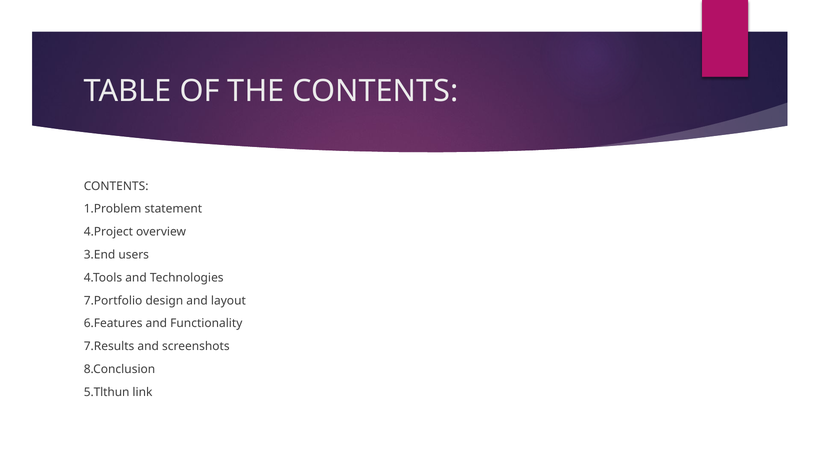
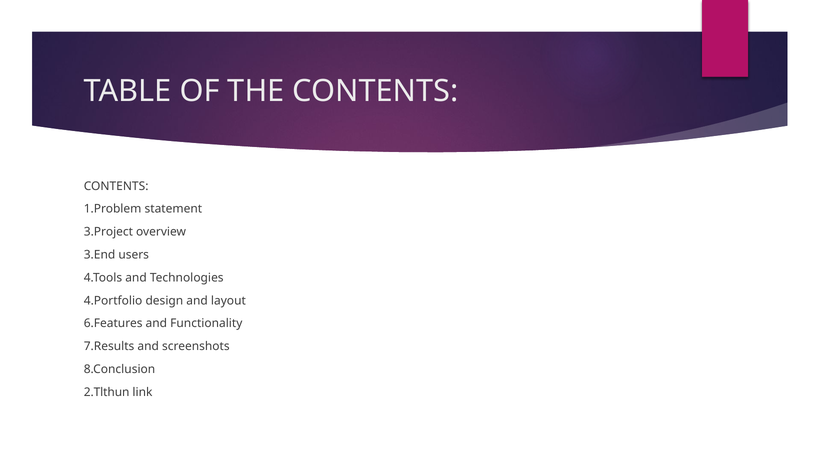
4.Project: 4.Project -> 3.Project
7.Portfolio: 7.Portfolio -> 4.Portfolio
5.Tlthun: 5.Tlthun -> 2.Tlthun
